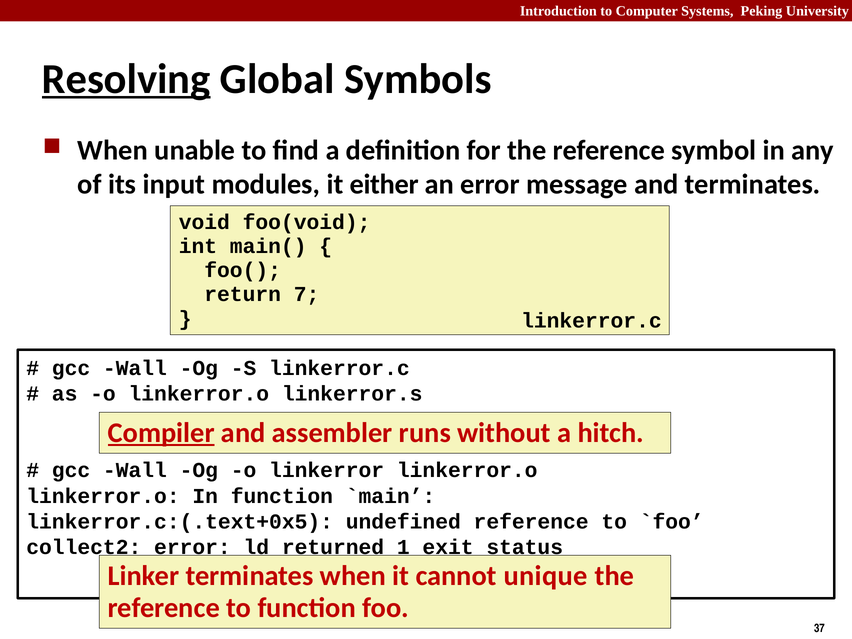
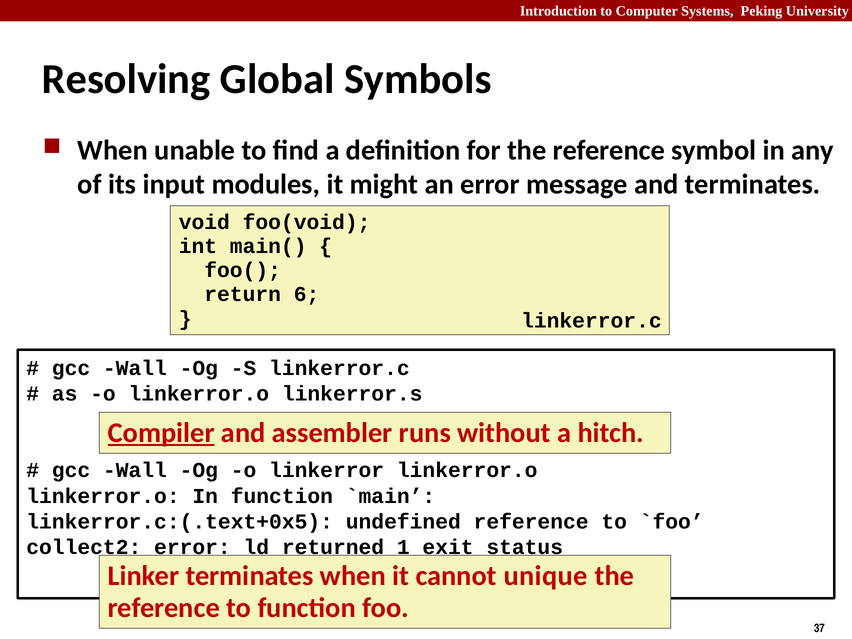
Resolving underline: present -> none
either: either -> might
7: 7 -> 6
